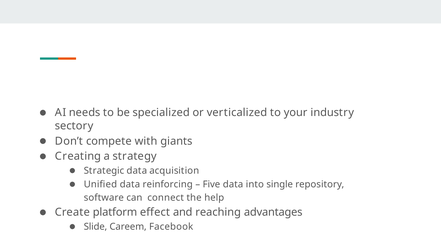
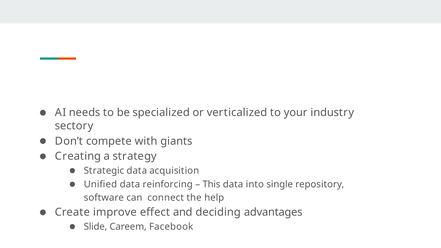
Five: Five -> This
platform: platform -> improve
reaching: reaching -> deciding
